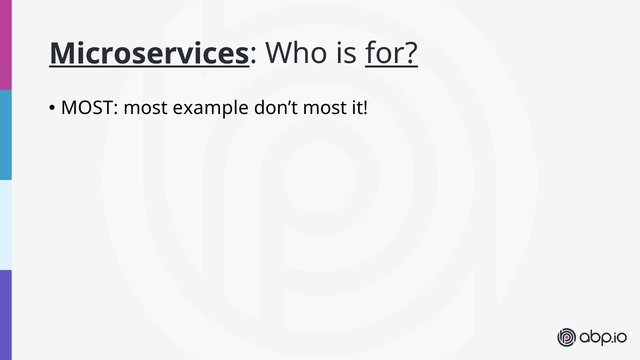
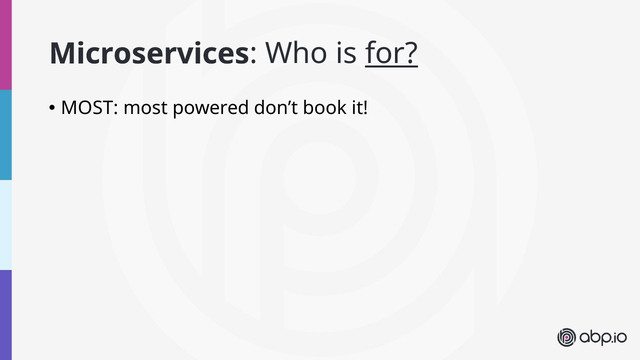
Microservices underline: present -> none
example: example -> powered
don’t most: most -> book
